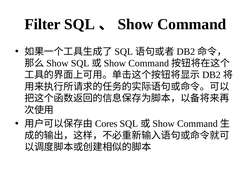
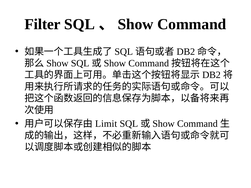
Cores: Cores -> Limit
